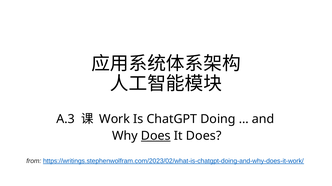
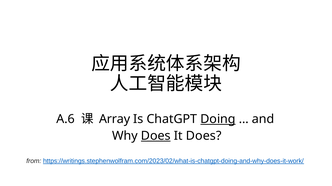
A.3: A.3 -> A.6
Work: Work -> Array
Doing underline: none -> present
